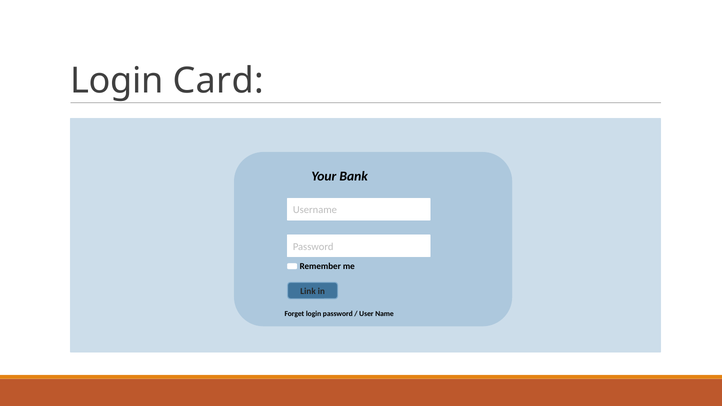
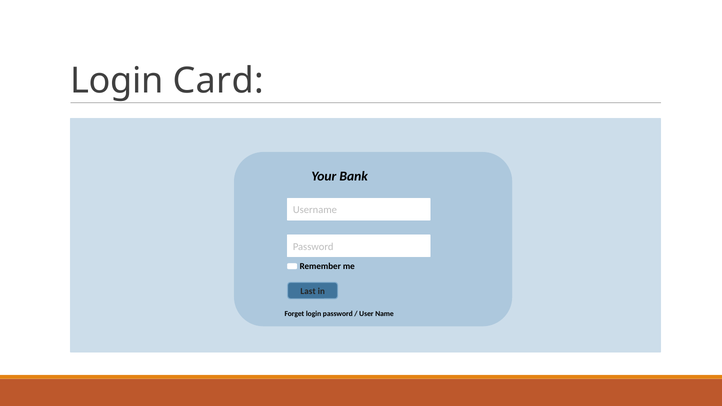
Link: Link -> Last
